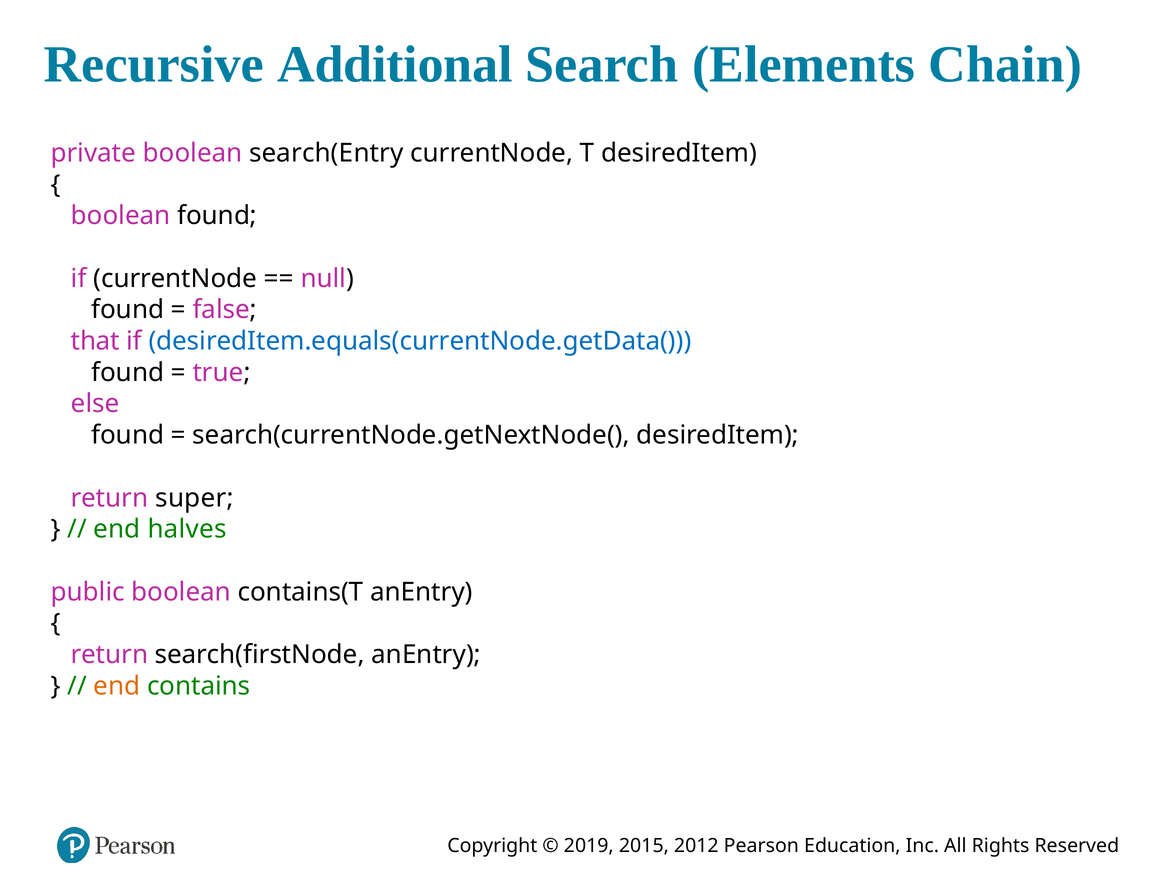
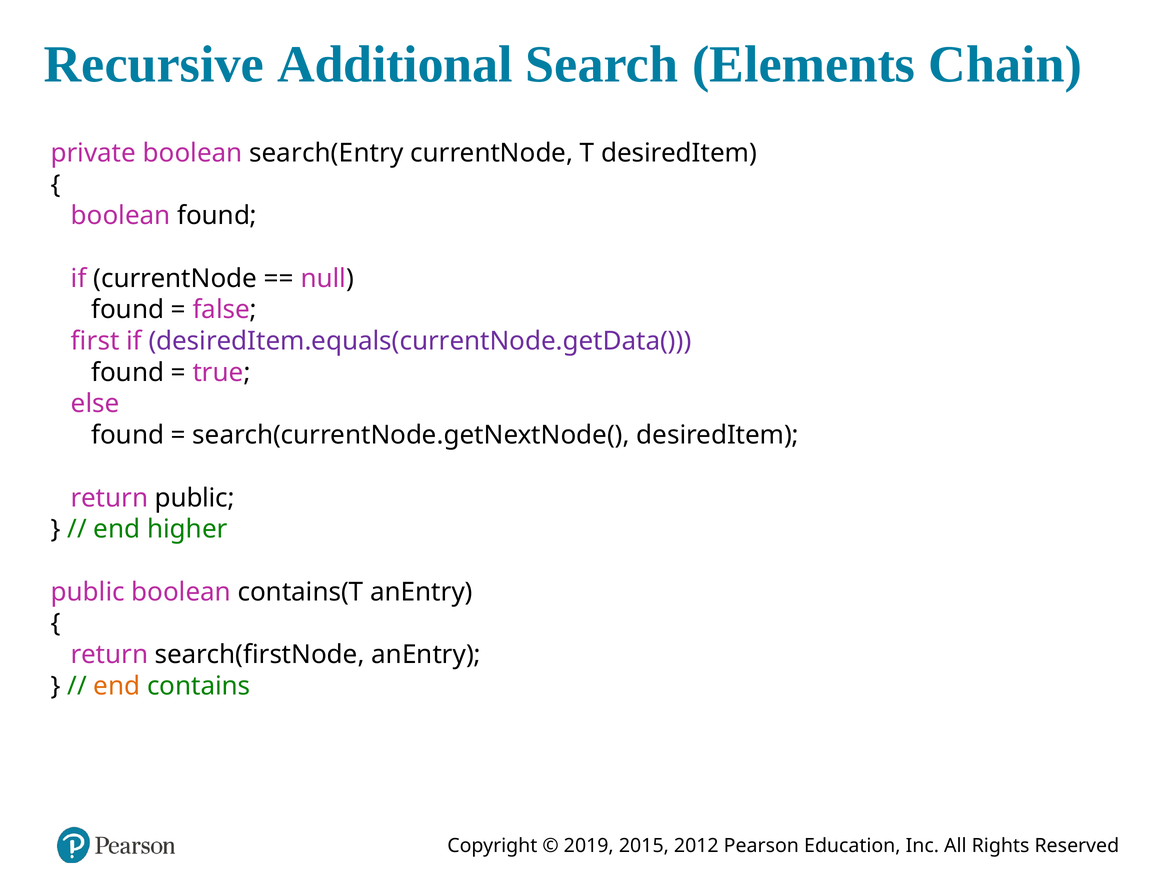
that: that -> first
desiredItem.equals(currentNode.getData( colour: blue -> purple
return super: super -> public
halves: halves -> higher
